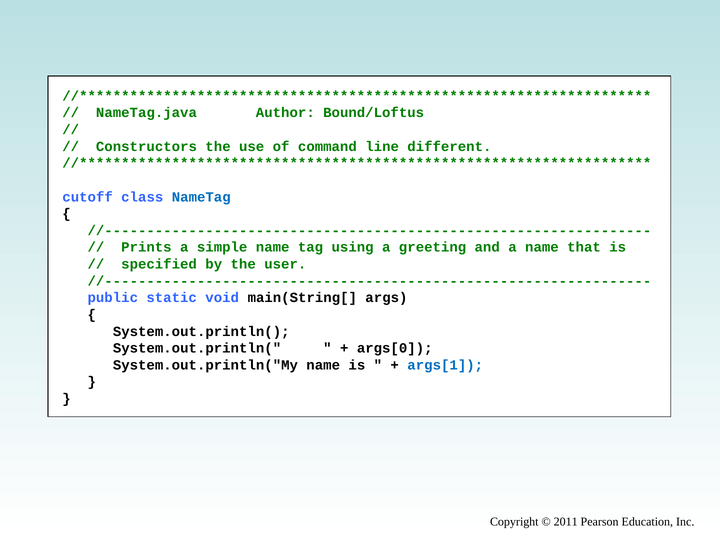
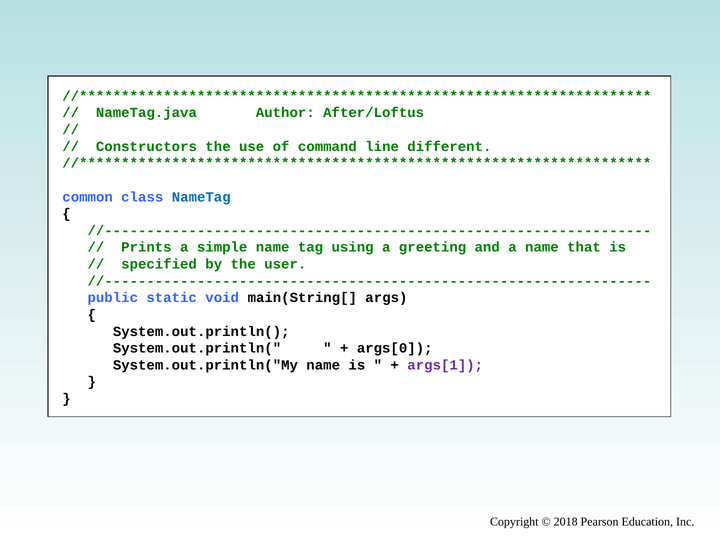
Bound/Loftus: Bound/Loftus -> After/Loftus
cutoff: cutoff -> common
args[1 colour: blue -> purple
2011: 2011 -> 2018
